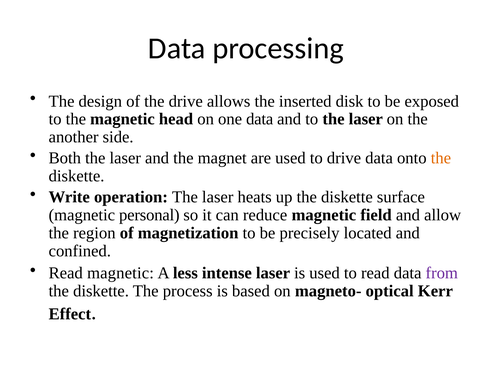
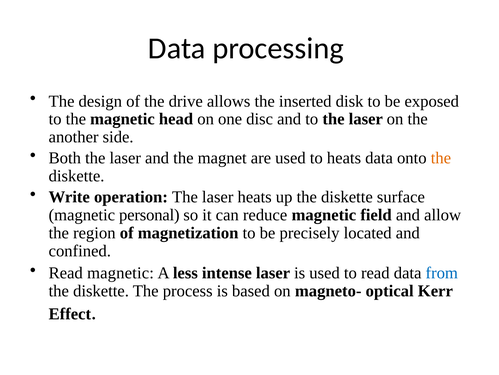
one data: data -> disc
to drive: drive -> heats
from colour: purple -> blue
